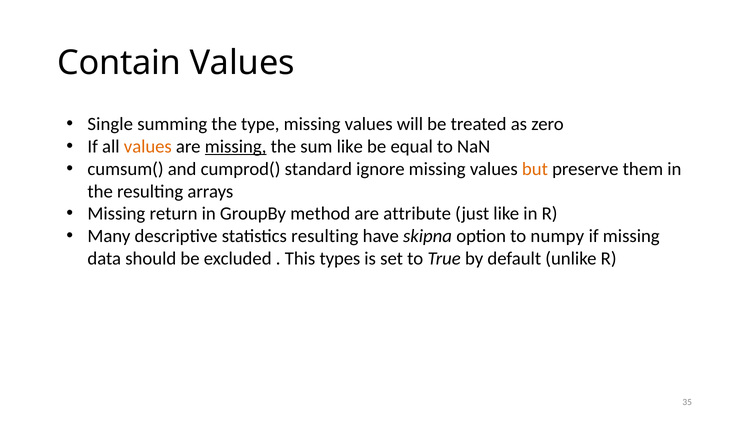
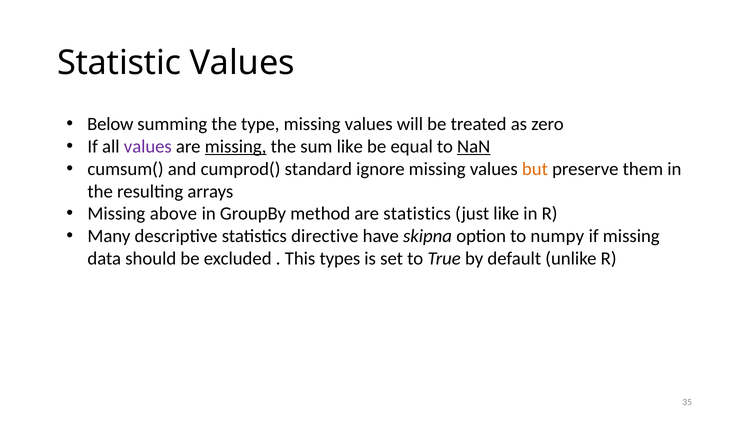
Contain: Contain -> Statistic
Single: Single -> Below
values at (148, 147) colour: orange -> purple
NaN underline: none -> present
return: return -> above
are attribute: attribute -> statistics
statistics resulting: resulting -> directive
